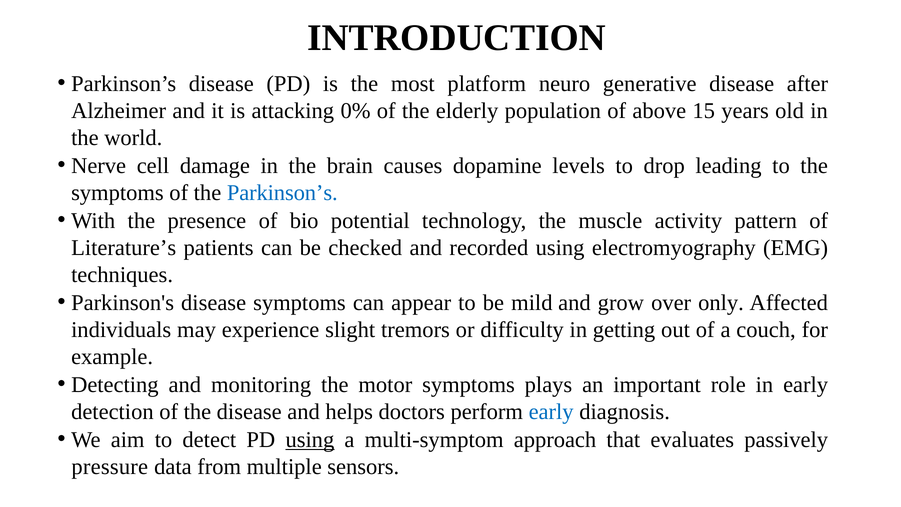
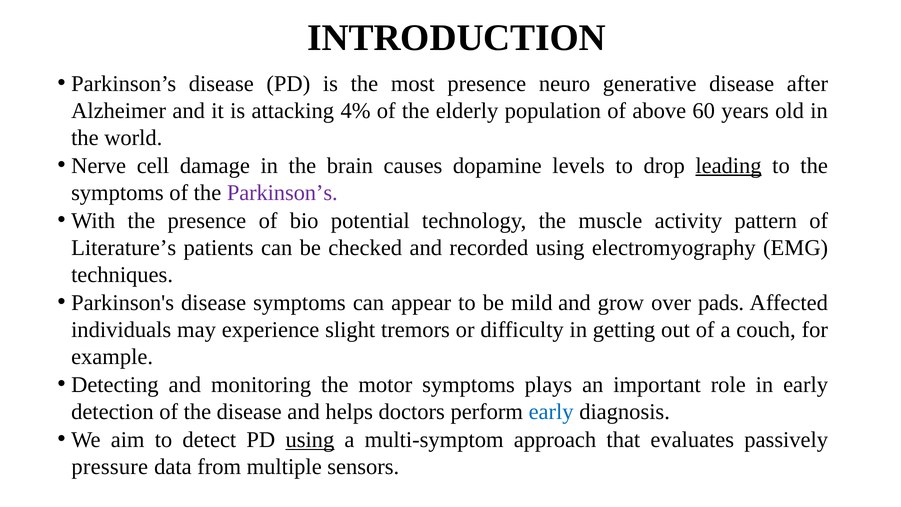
most platform: platform -> presence
0%: 0% -> 4%
15: 15 -> 60
leading underline: none -> present
Parkinson’s at (282, 193) colour: blue -> purple
only: only -> pads
